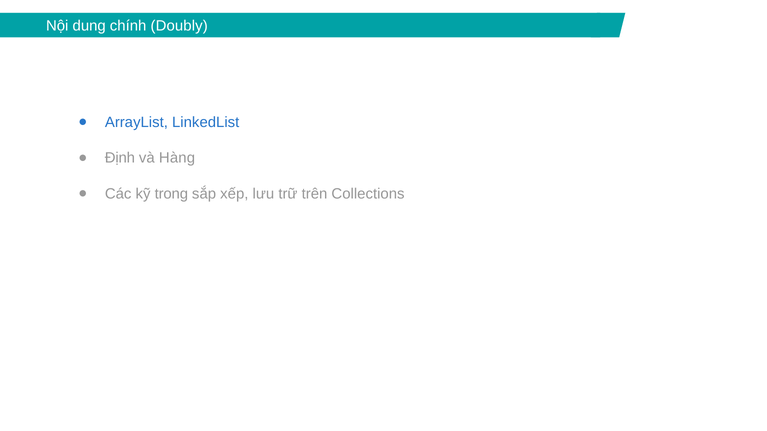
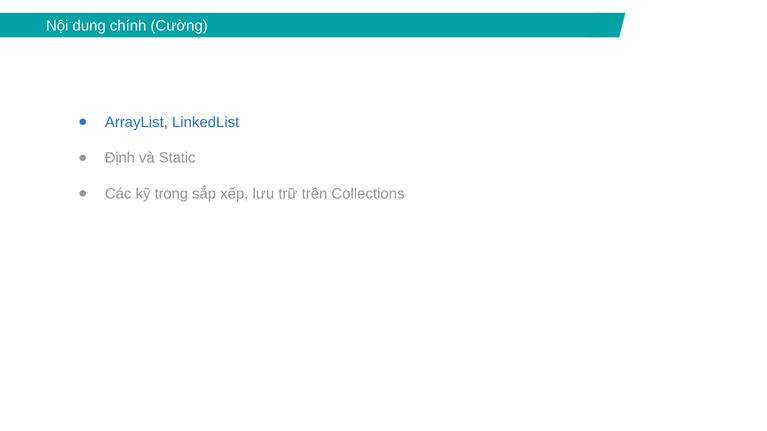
Doubly: Doubly -> Cường
Hàng: Hàng -> Static
